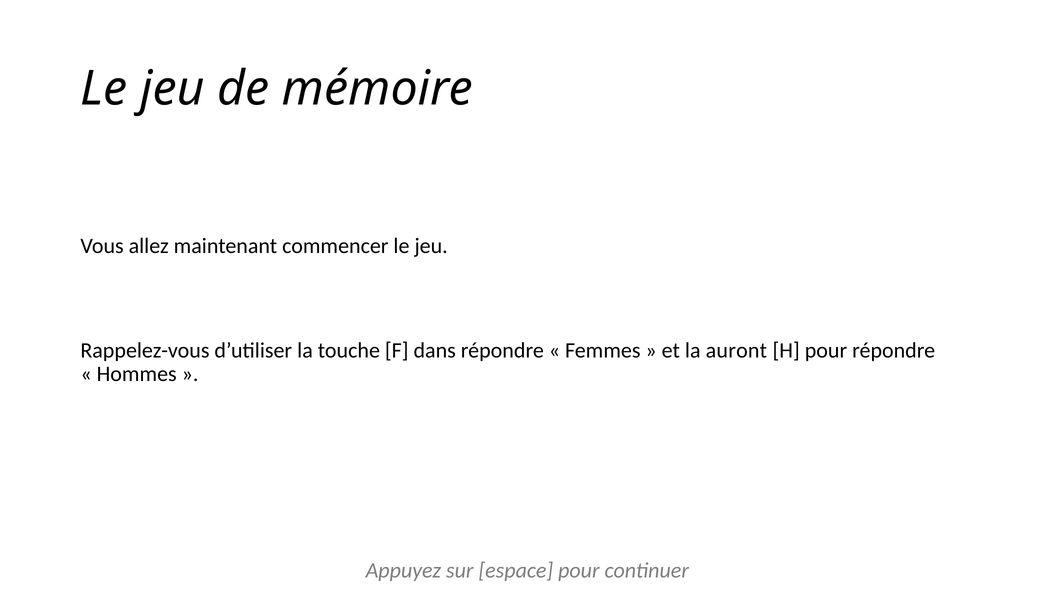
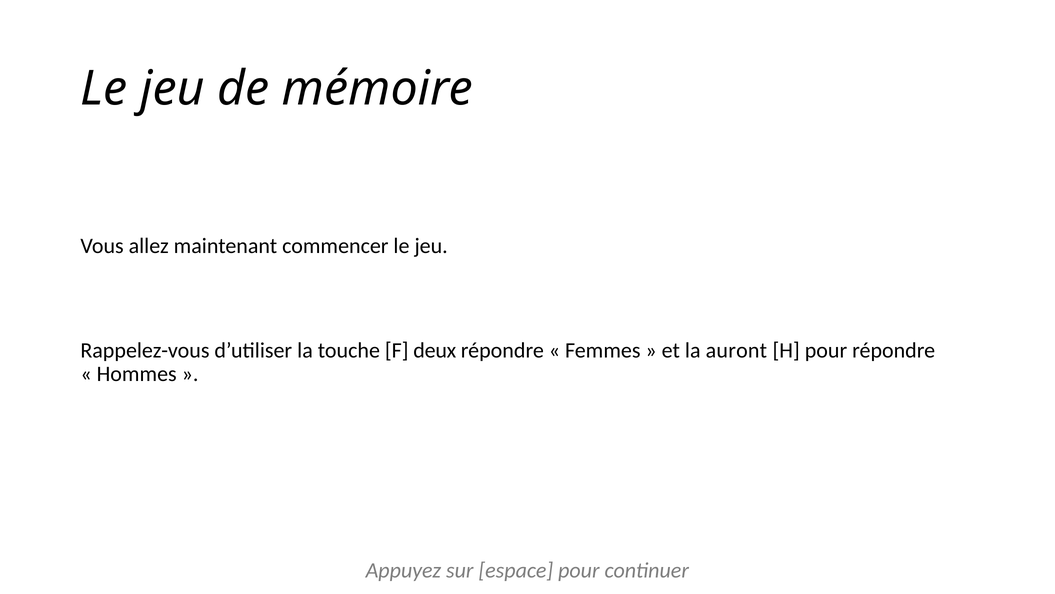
dans: dans -> deux
